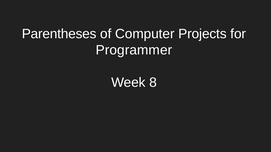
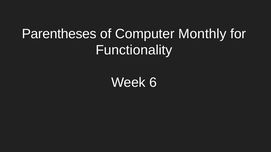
Projects: Projects -> Monthly
Programmer: Programmer -> Functionality
8: 8 -> 6
